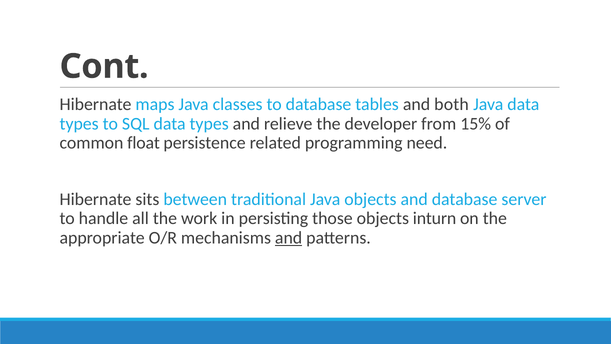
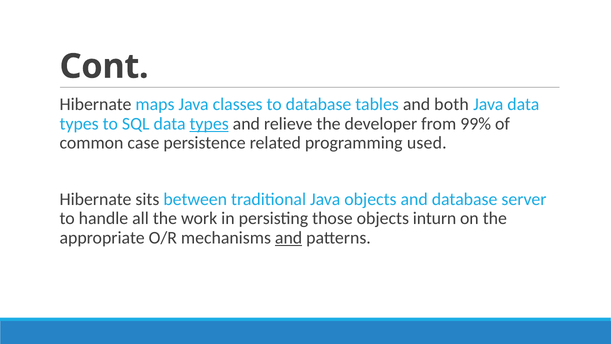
types at (209, 124) underline: none -> present
15%: 15% -> 99%
float: float -> case
need: need -> used
